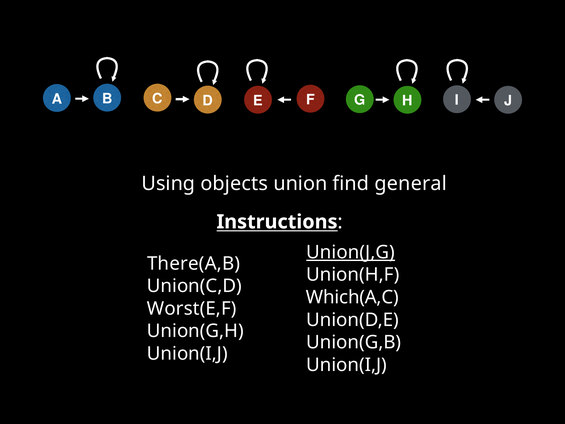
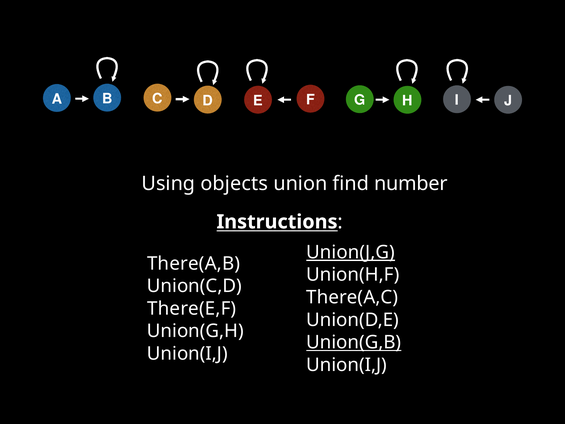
general: general -> number
Which(A,C: Which(A,C -> There(A,C
Worst(E,F: Worst(E,F -> There(E,F
Union(G,B underline: none -> present
